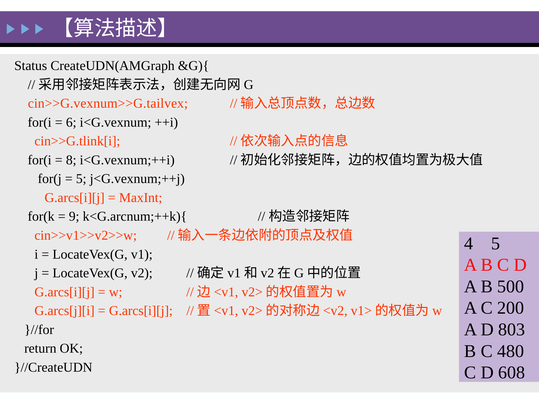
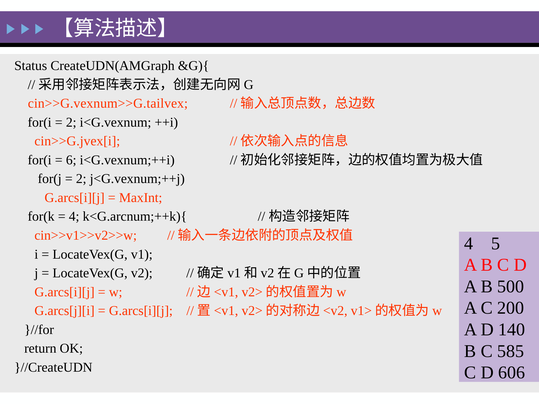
6 at (71, 122): 6 -> 2
cin>>G.tlink[i: cin>>G.tlink[i -> cin>>G.jvex[i
8: 8 -> 6
5 at (81, 179): 5 -> 2
9 at (74, 217): 9 -> 4
803: 803 -> 140
480: 480 -> 585
608: 608 -> 606
